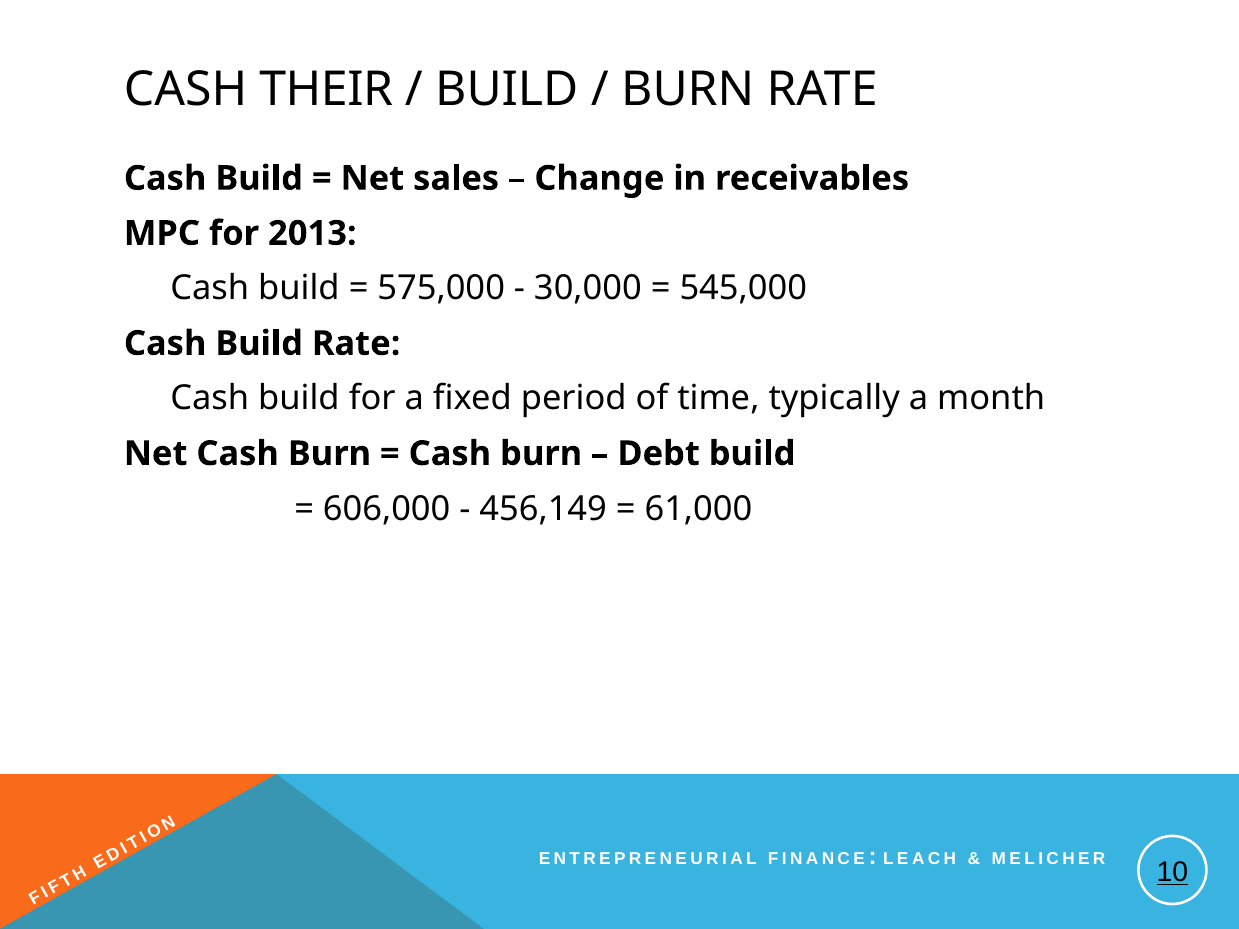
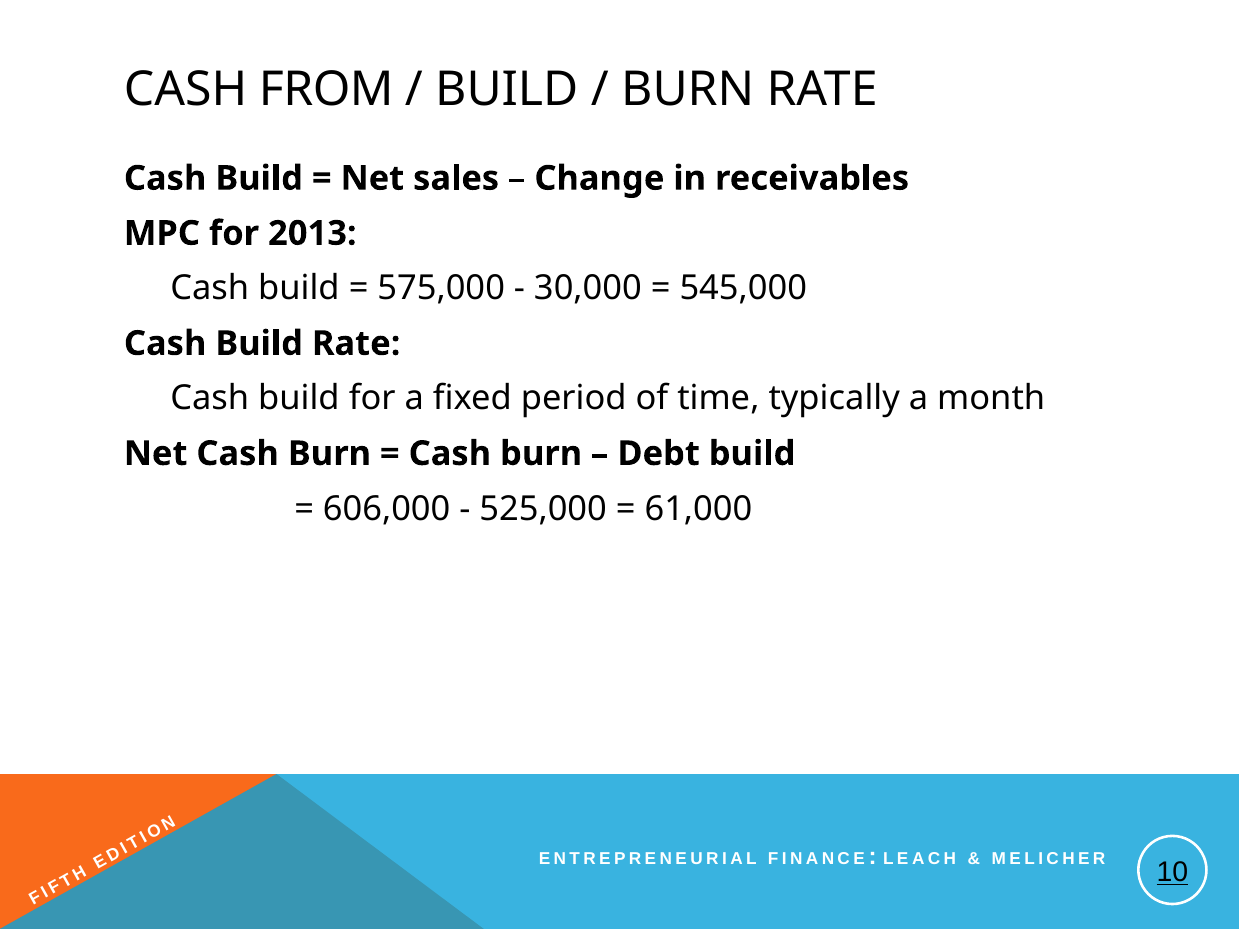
THEIR: THEIR -> FROM
456,149: 456,149 -> 525,000
